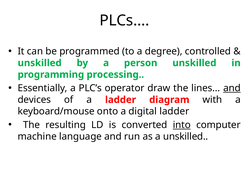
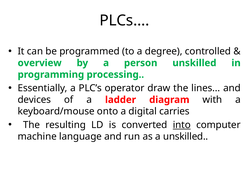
unskilled at (40, 63): unskilled -> overview
and at (232, 88) underline: present -> none
digital ladder: ladder -> carries
